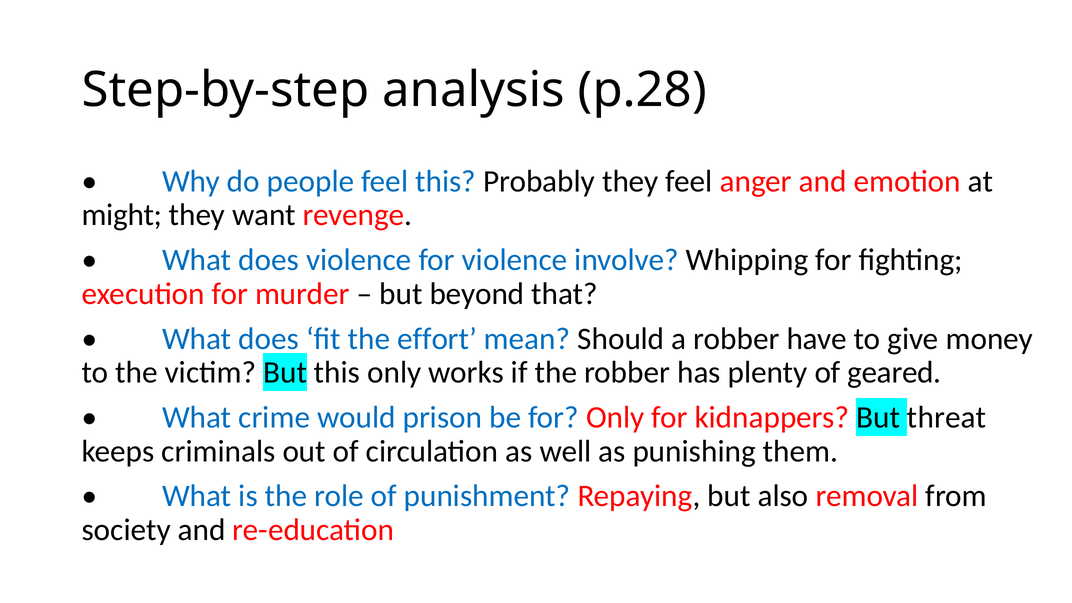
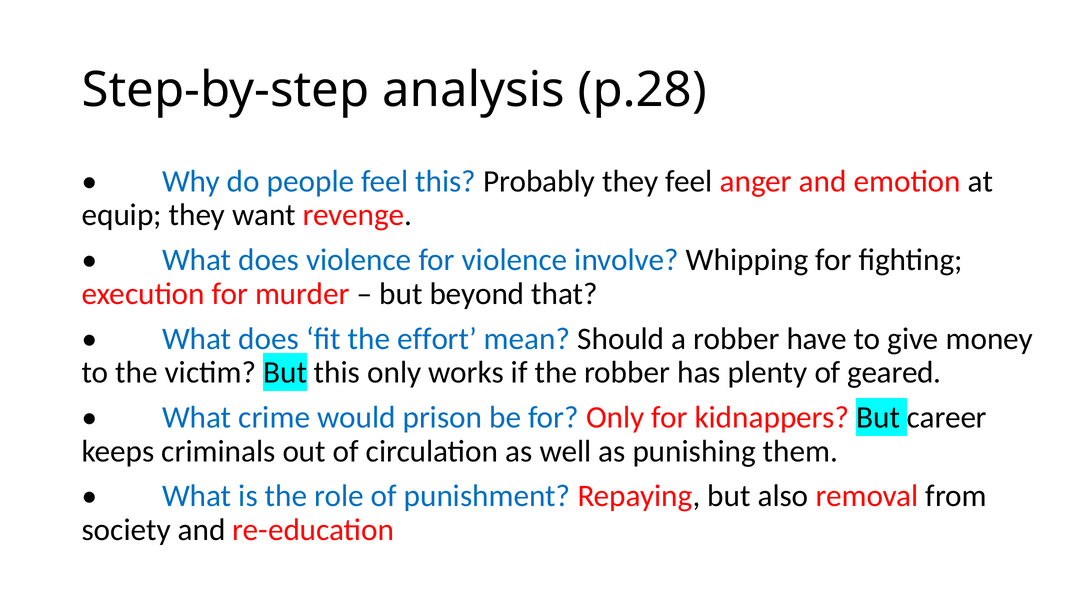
might: might -> equip
threat: threat -> career
